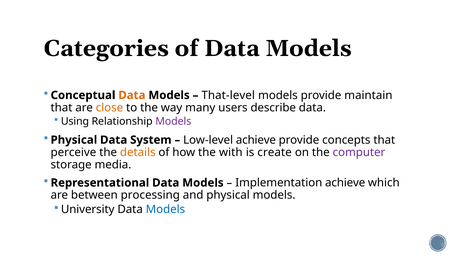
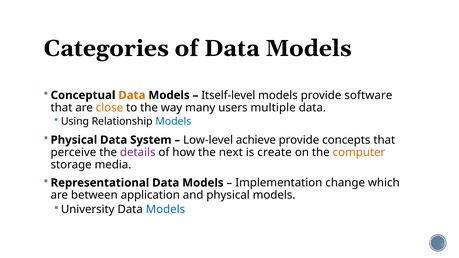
That-level: That-level -> Itself-level
maintain: maintain -> software
describe: describe -> multiple
Models at (173, 121) colour: purple -> blue
details colour: orange -> purple
with: with -> next
computer colour: purple -> orange
Implementation achieve: achieve -> change
processing: processing -> application
